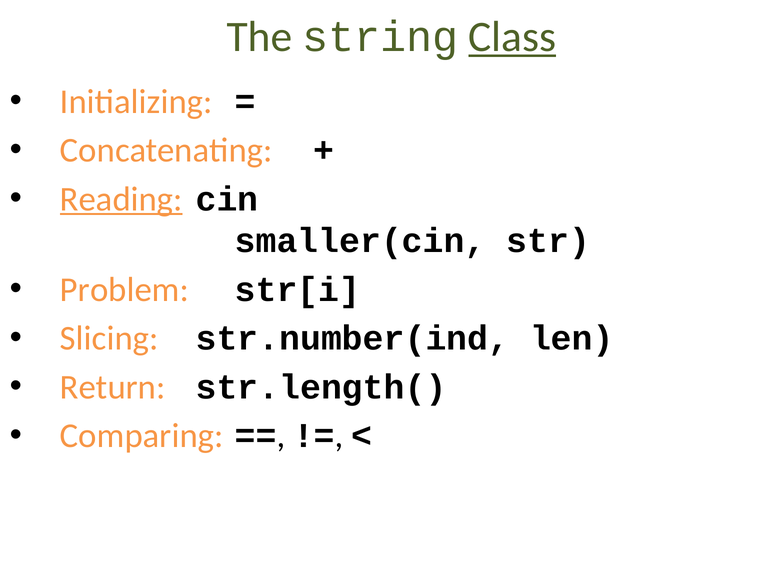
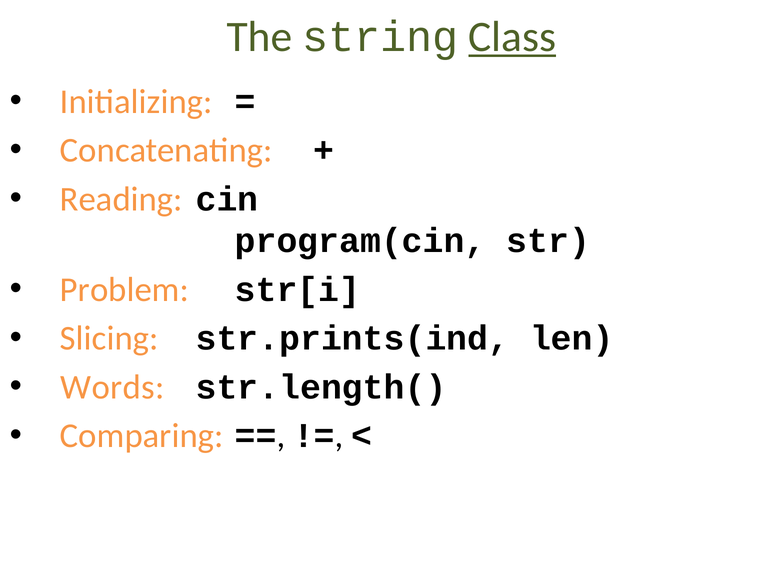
Reading underline: present -> none
smaller(cin: smaller(cin -> program(cin
str.number(ind: str.number(ind -> str.prints(ind
Return: Return -> Words
